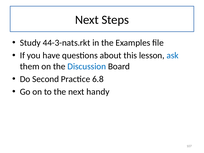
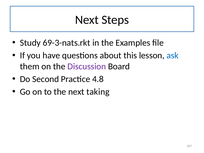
44-3-nats.rkt: 44-3-nats.rkt -> 69-3-nats.rkt
Discussion colour: blue -> purple
6.8: 6.8 -> 4.8
handy: handy -> taking
